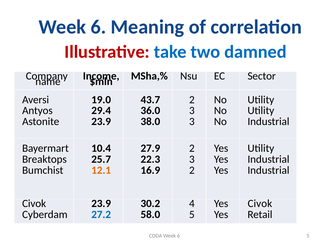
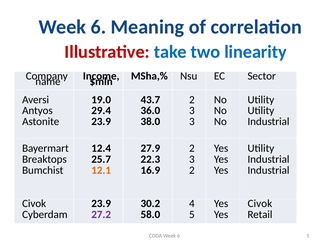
damned: damned -> linearity
10.4: 10.4 -> 12.4
27.2 colour: blue -> purple
